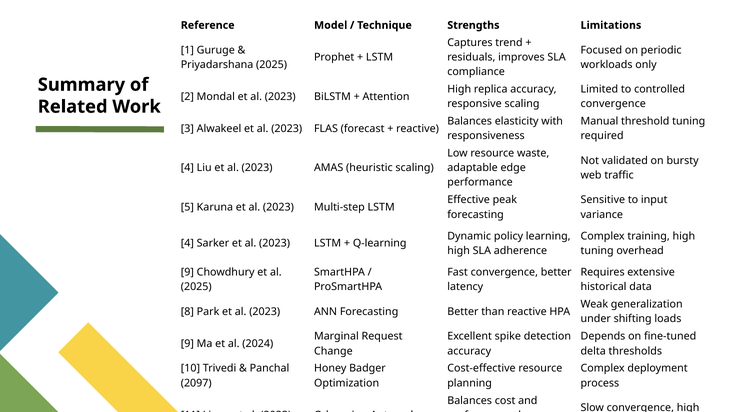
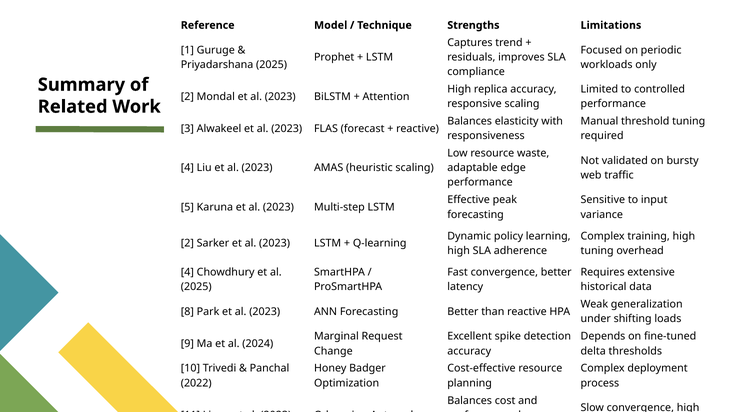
convergence at (613, 104): convergence -> performance
4 at (187, 244): 4 -> 2
9 at (187, 273): 9 -> 4
2097: 2097 -> 2022
